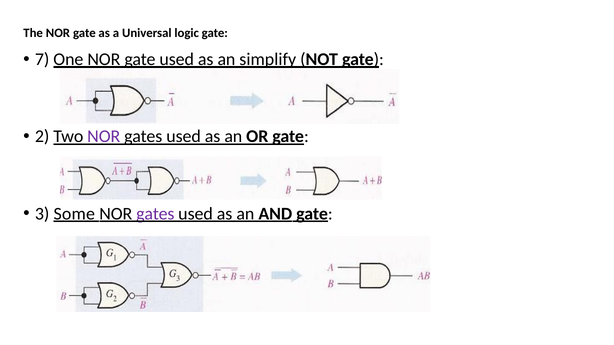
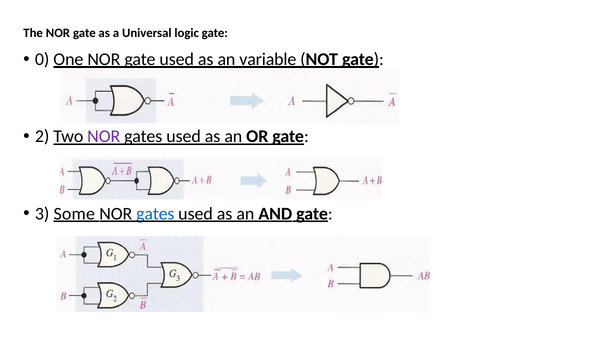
7: 7 -> 0
simplify: simplify -> variable
gates at (155, 214) colour: purple -> blue
